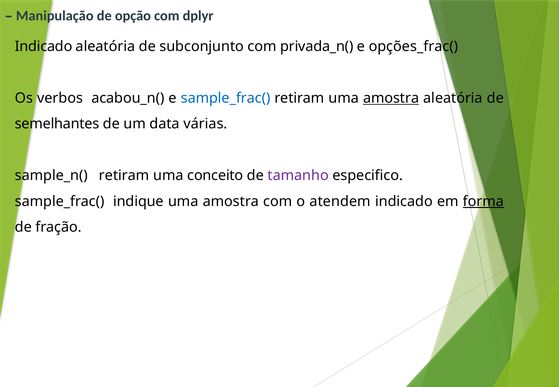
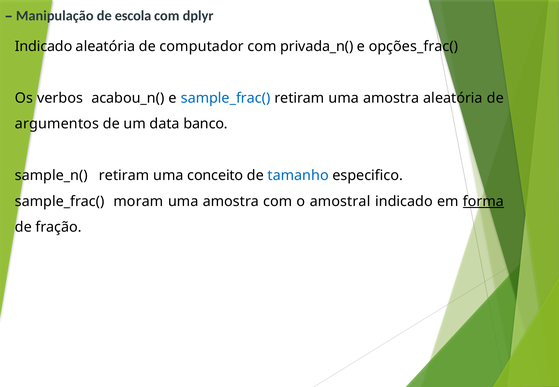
opção: opção -> escola
subconjunto: subconjunto -> computador
amostra at (391, 98) underline: present -> none
semelhantes: semelhantes -> argumentos
várias: várias -> banco
tamanho colour: purple -> blue
indique: indique -> moram
atendem: atendem -> amostral
